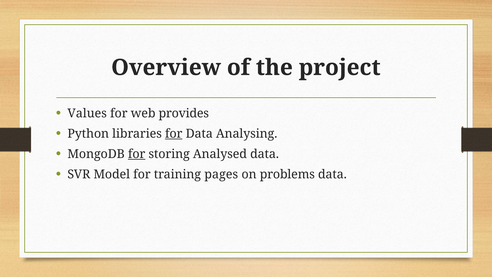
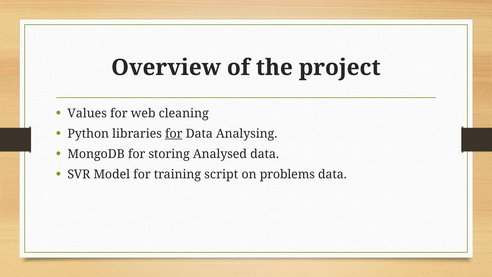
provides: provides -> cleaning
for at (137, 154) underline: present -> none
pages: pages -> script
